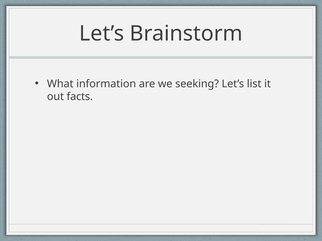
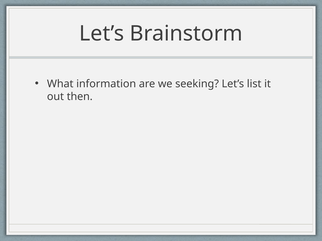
facts: facts -> then
